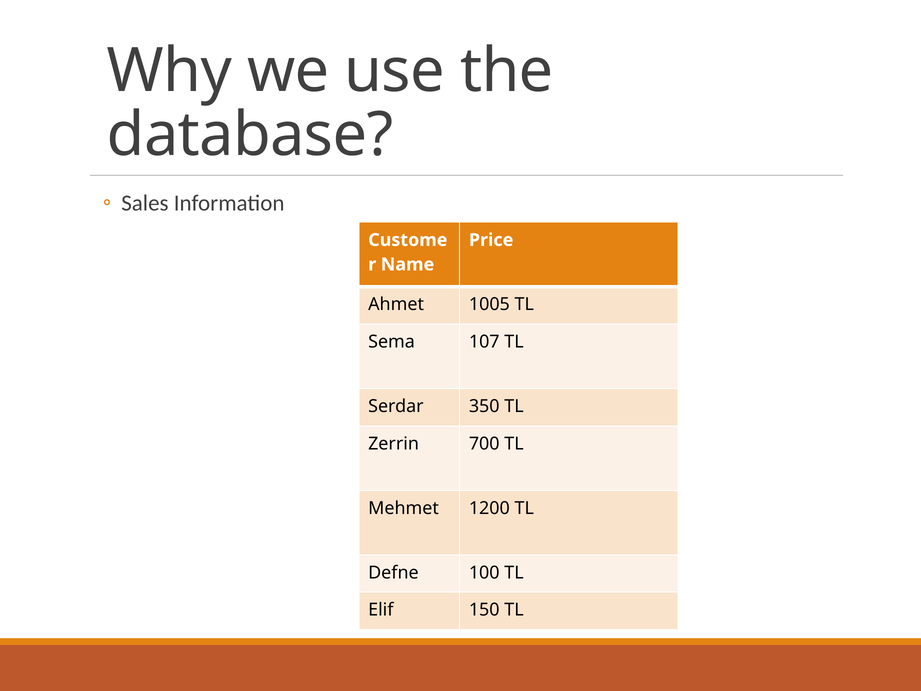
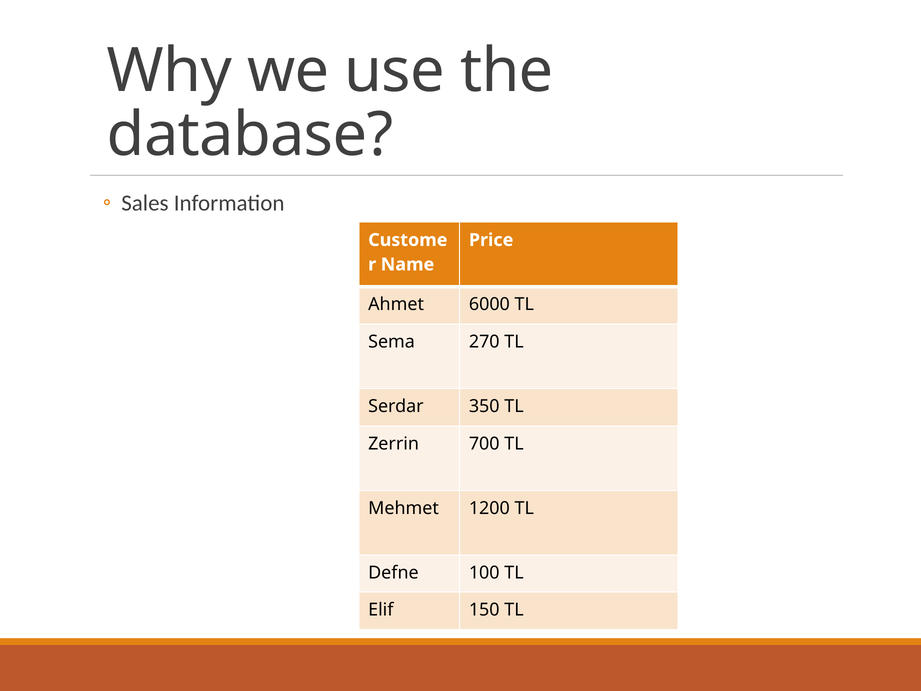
1005: 1005 -> 6000
107: 107 -> 270
